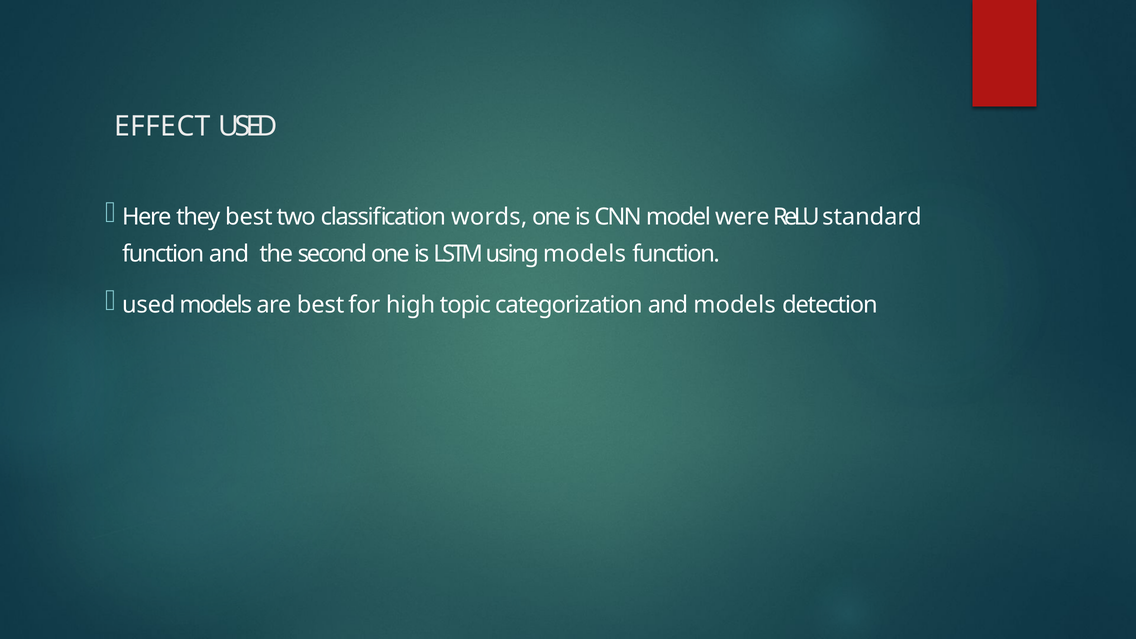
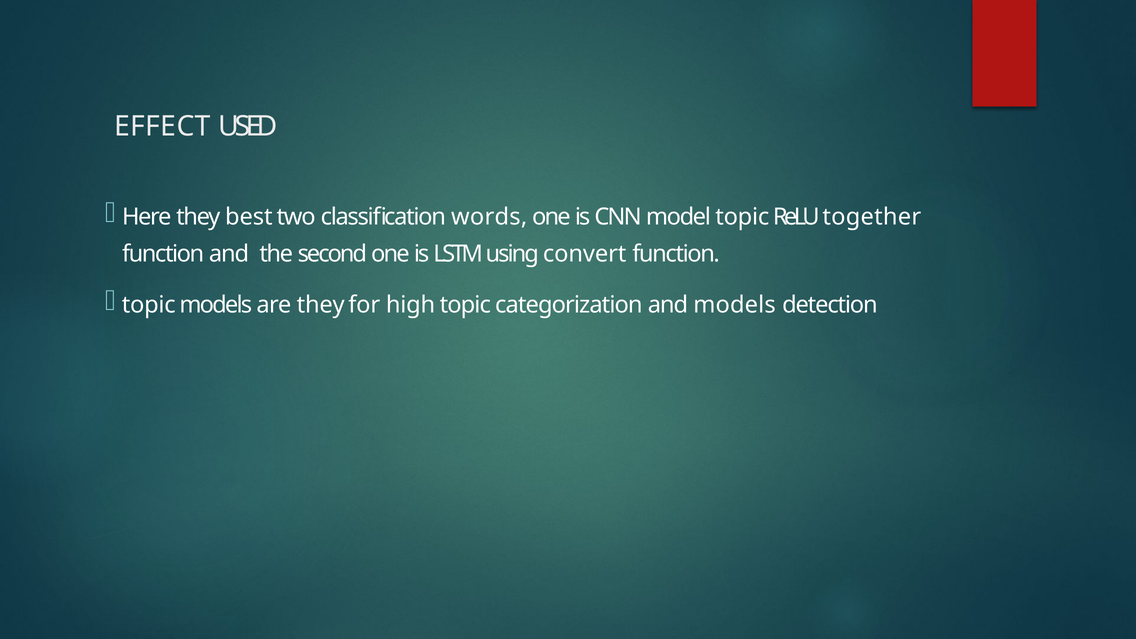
model were: were -> topic
standard: standard -> together
using models: models -> convert
used at (149, 305): used -> topic
are best: best -> they
